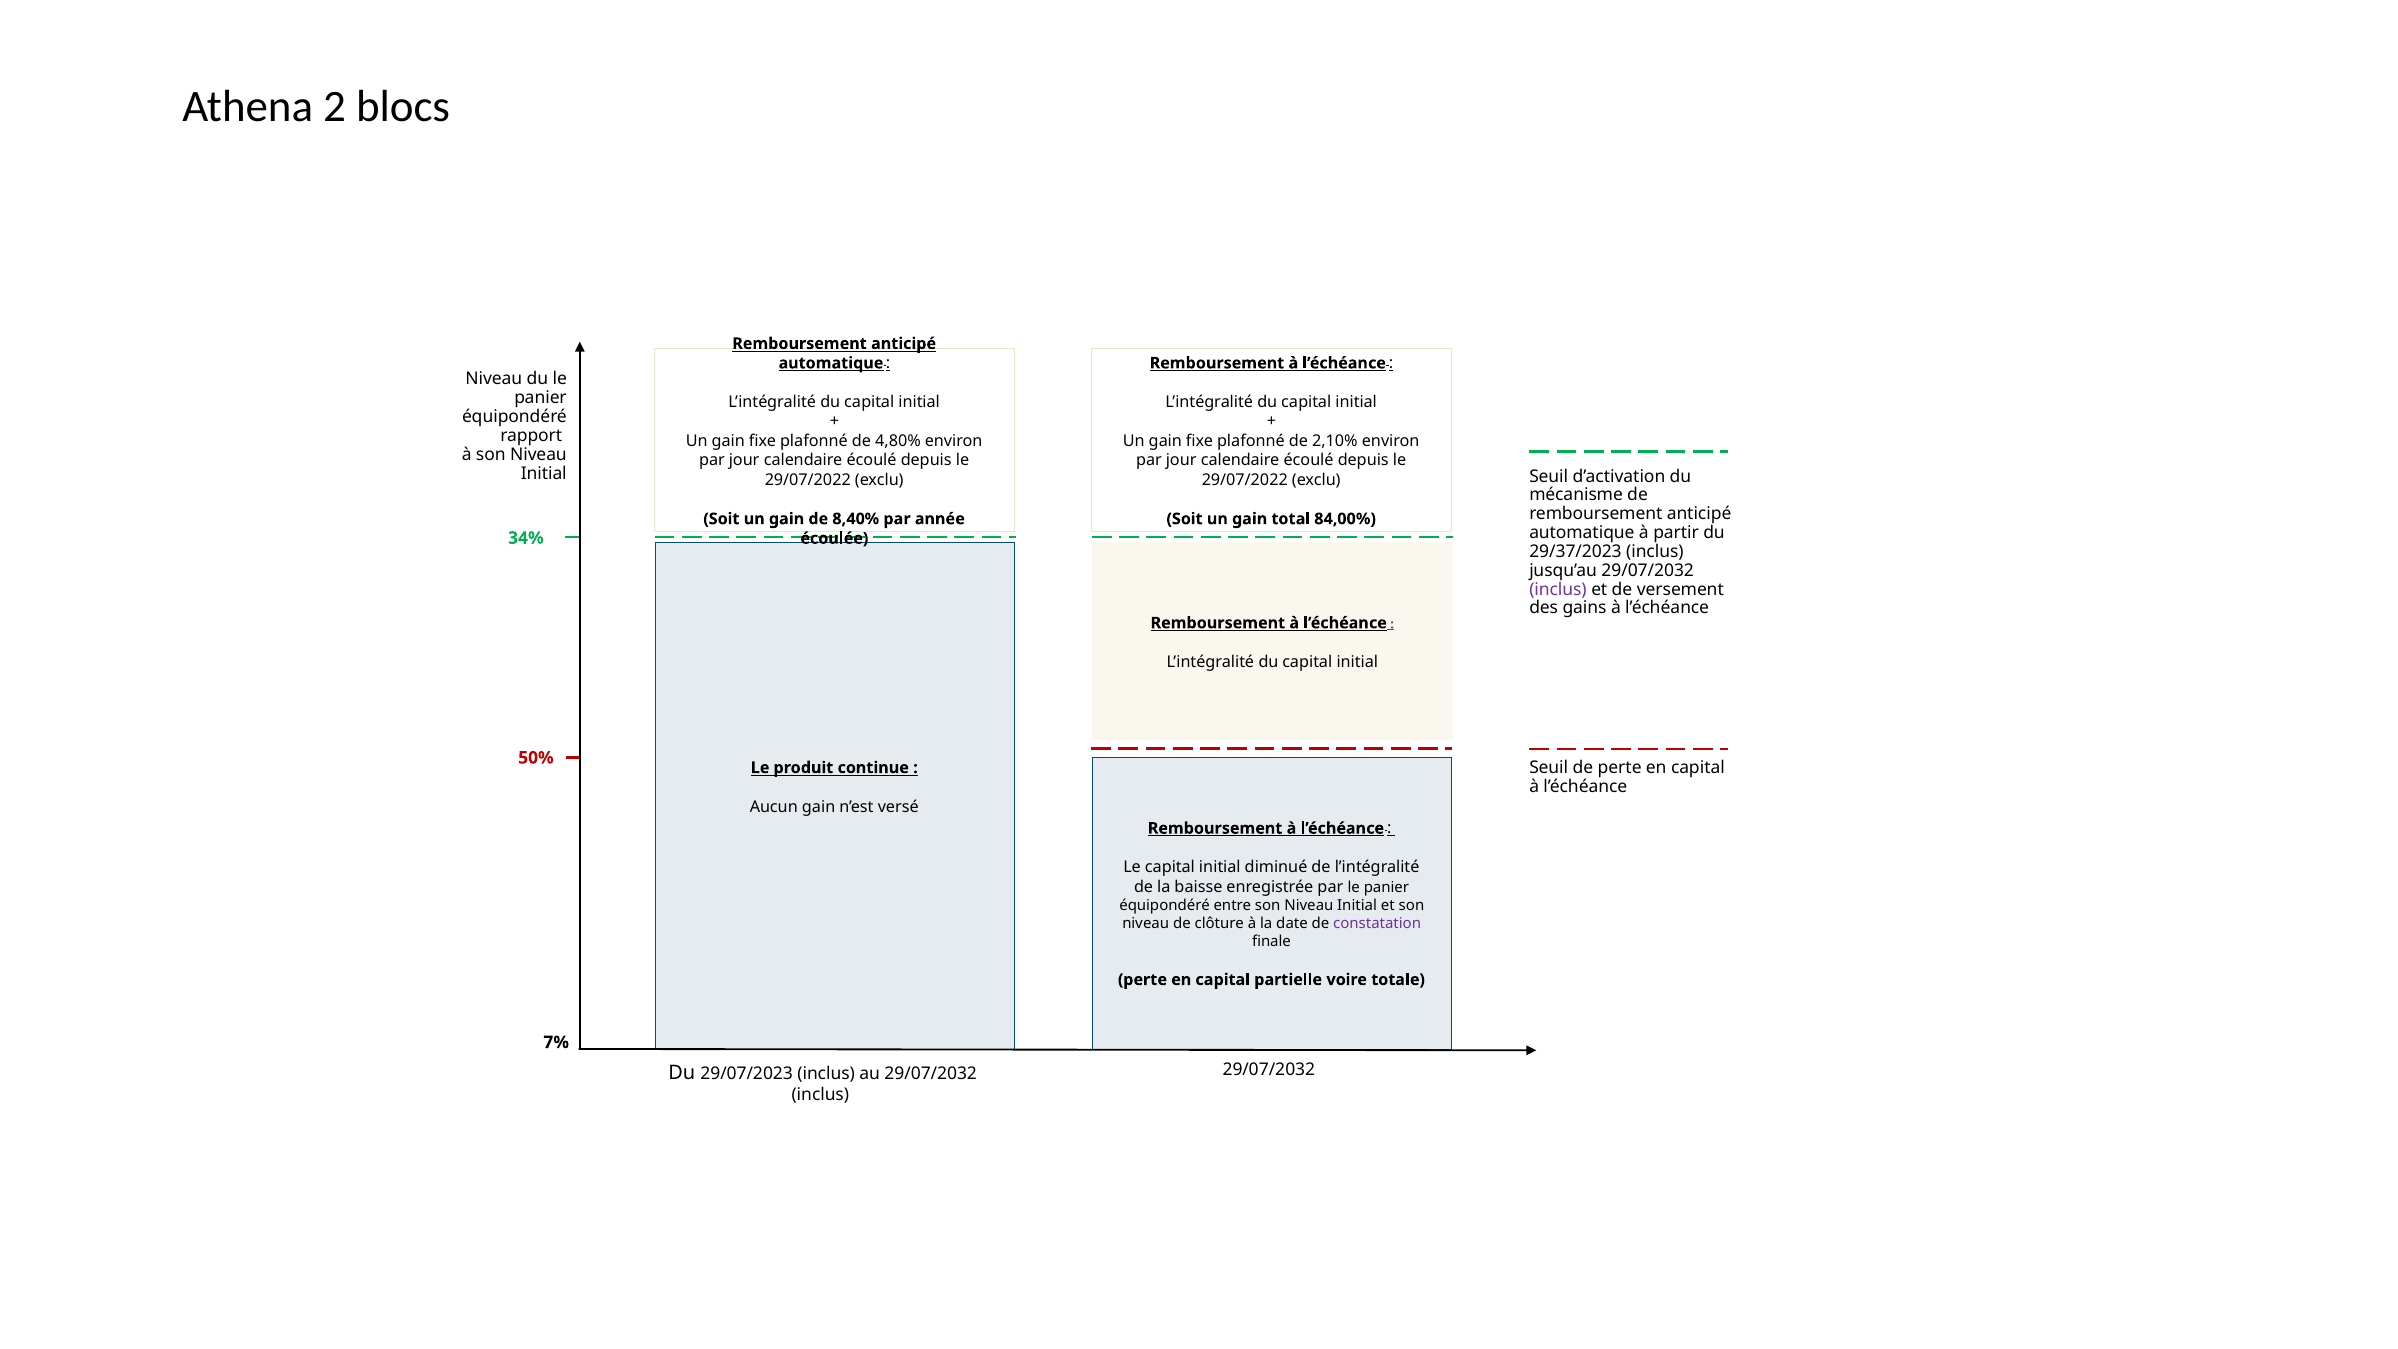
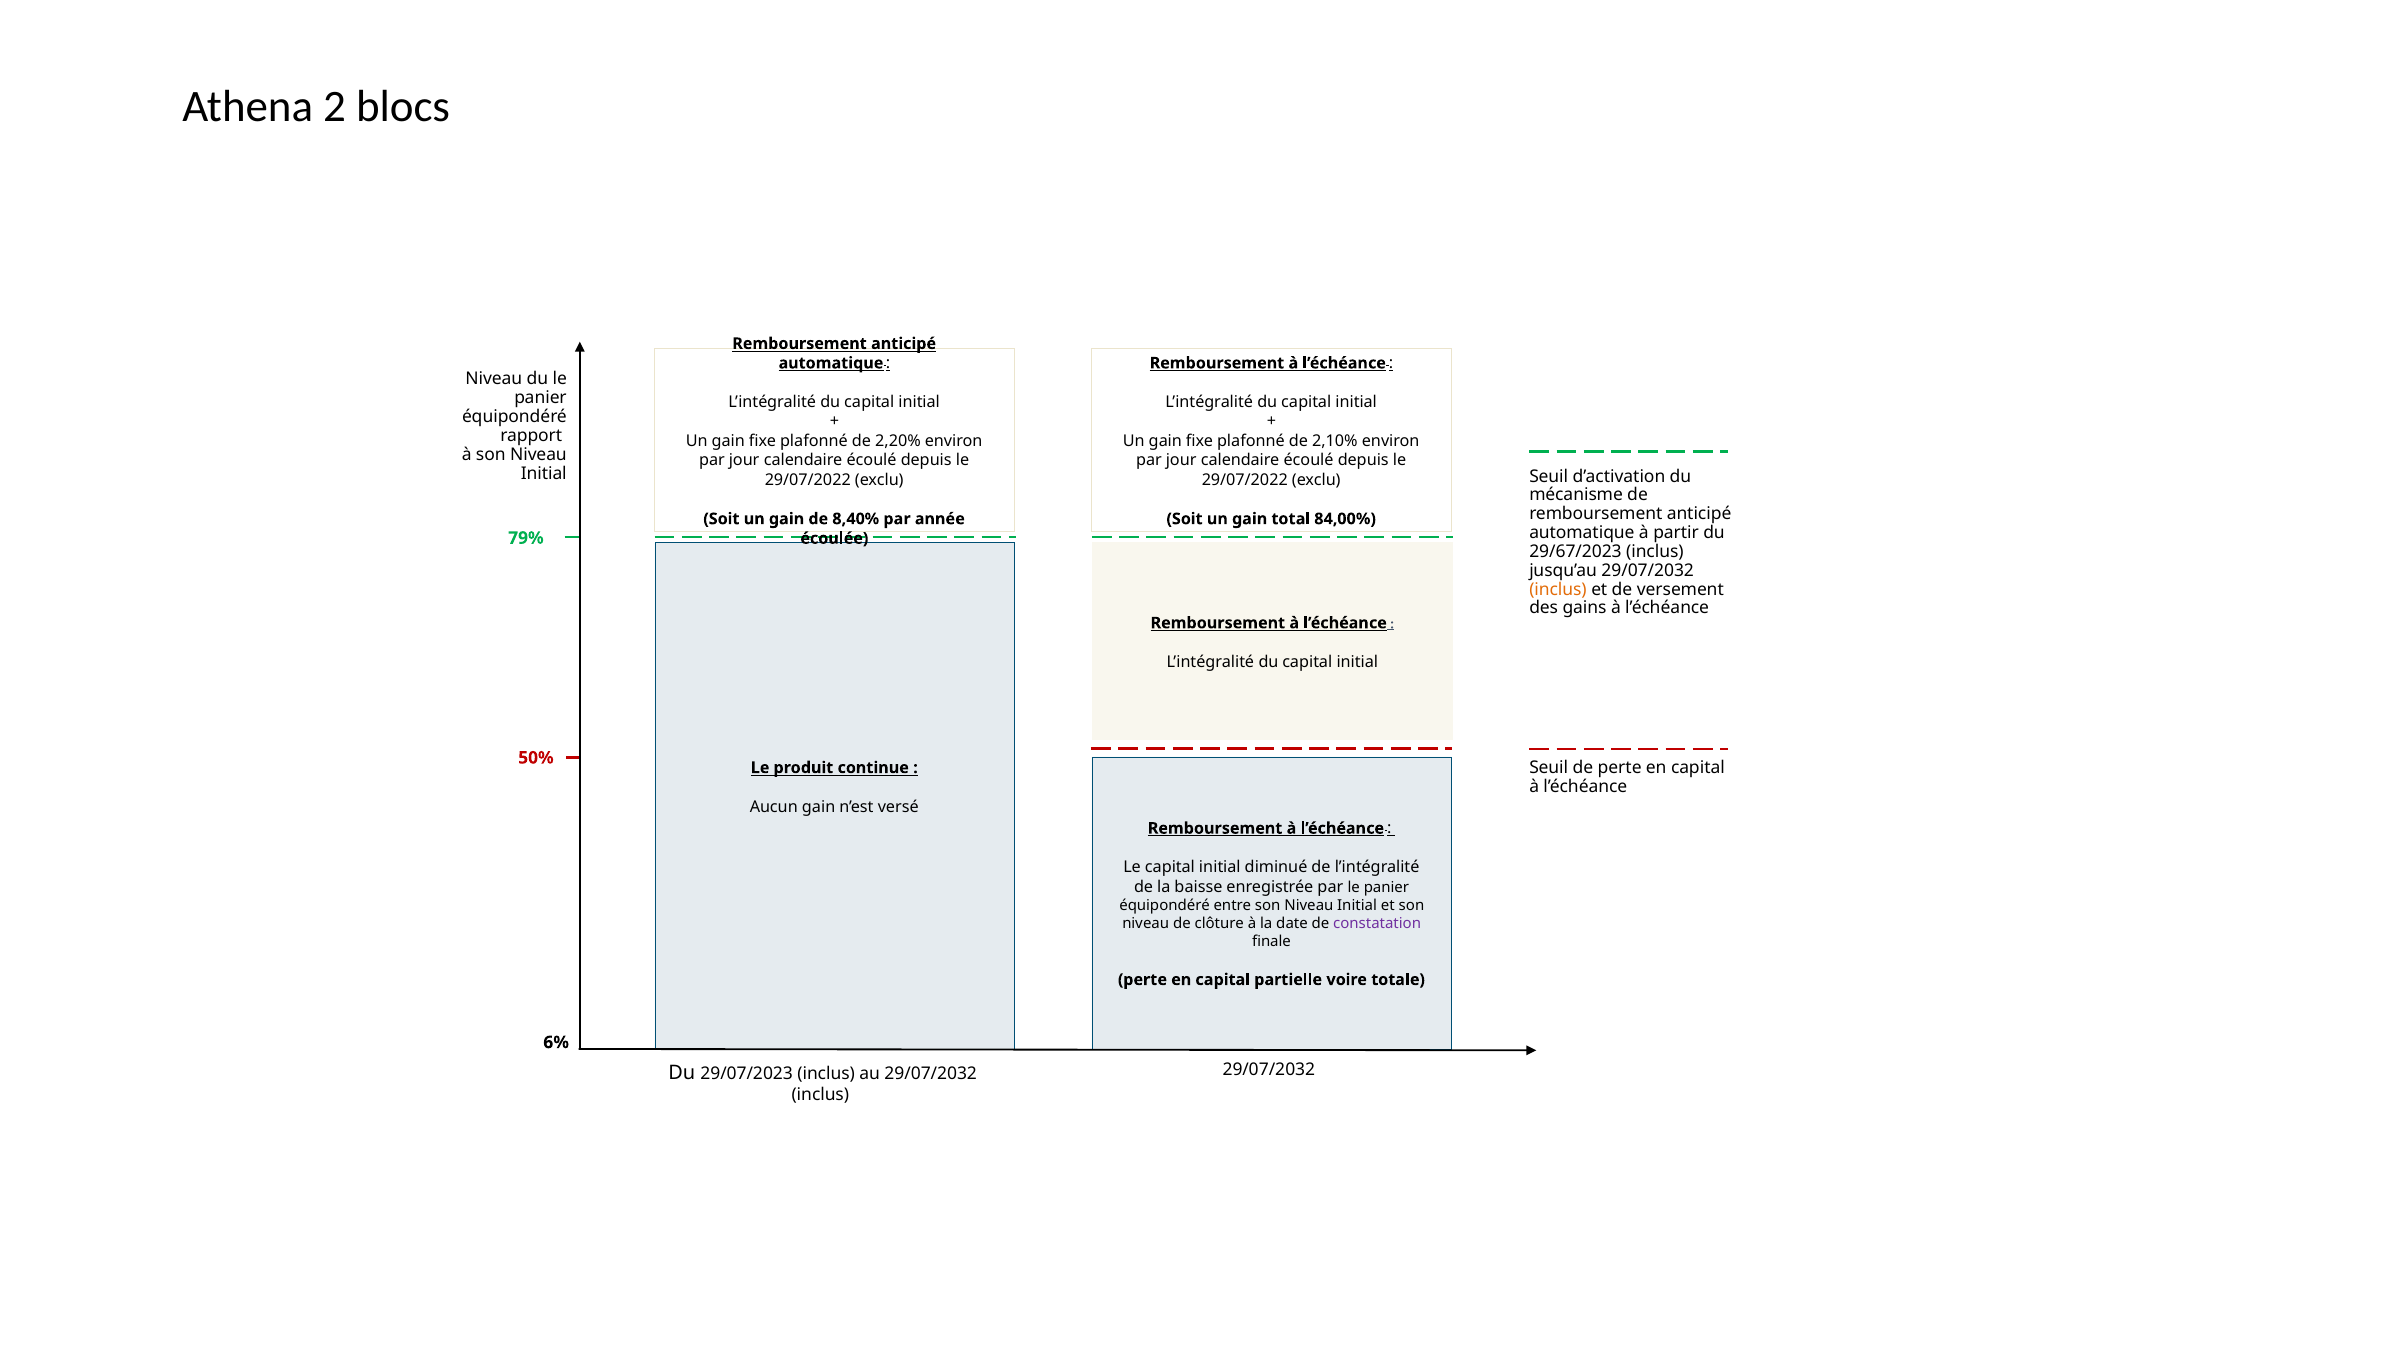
4,80%: 4,80% -> 2,20%
34%: 34% -> 79%
29/37/2023: 29/37/2023 -> 29/67/2023
inclus at (1558, 589) colour: purple -> orange
7%: 7% -> 6%
